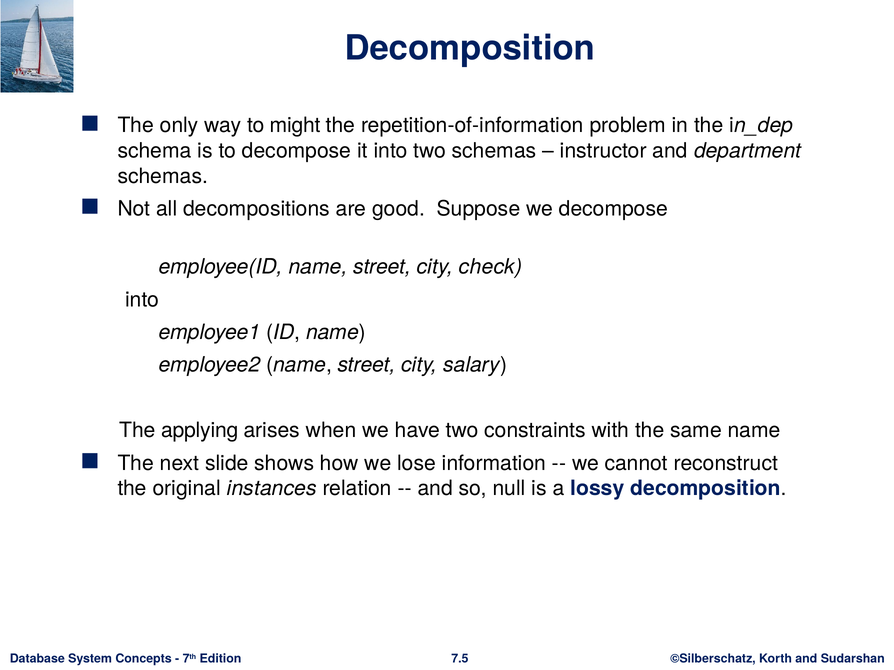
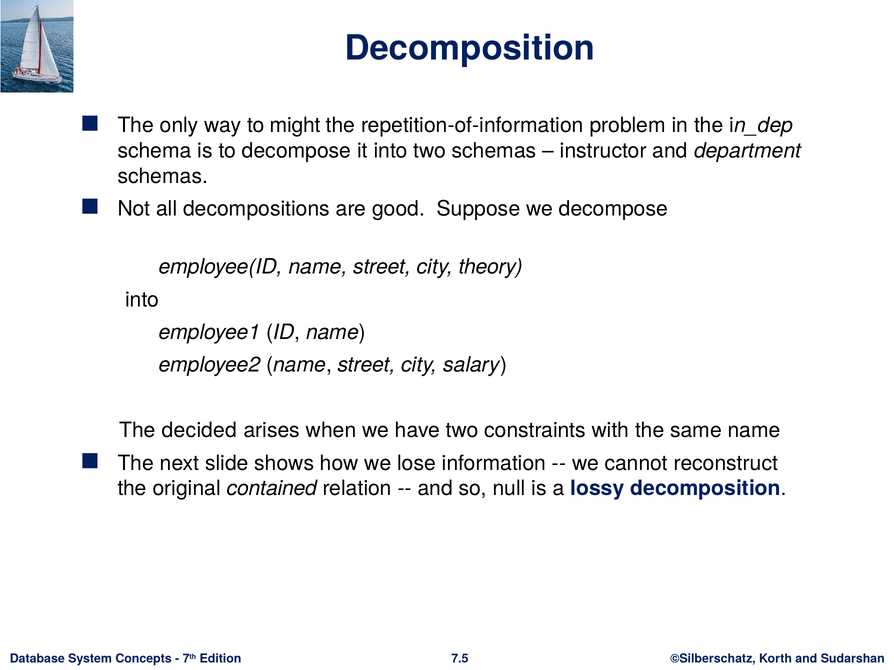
check: check -> theory
applying: applying -> decided
instances: instances -> contained
